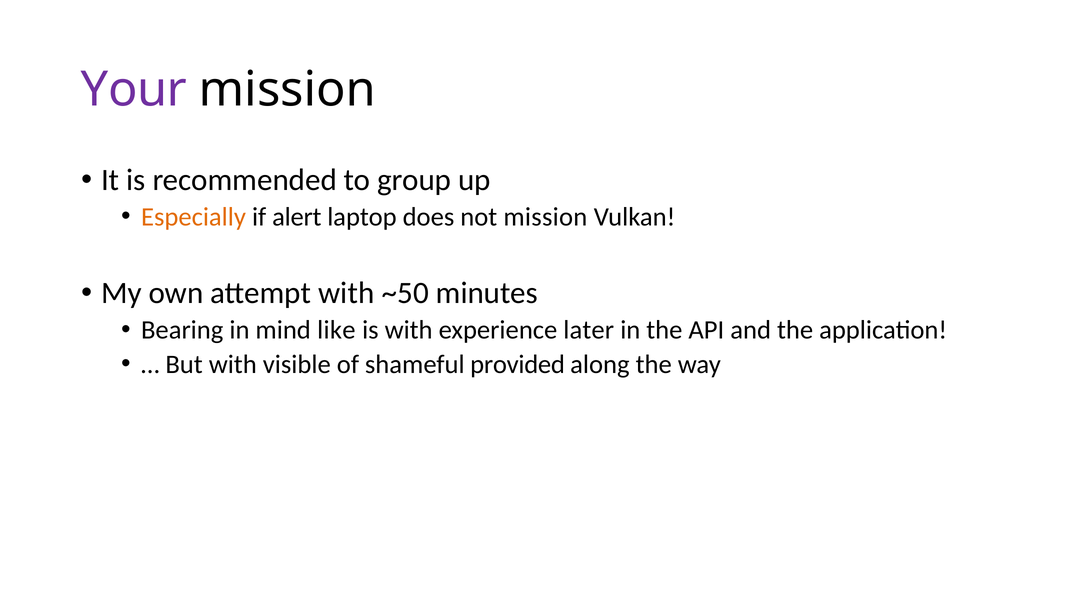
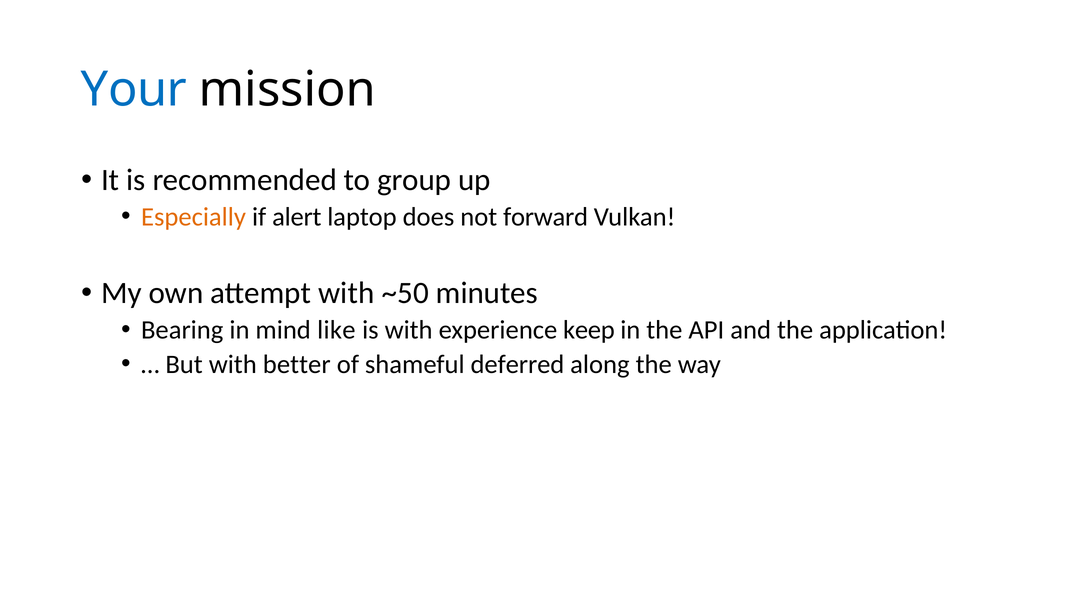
Your colour: purple -> blue
not mission: mission -> forward
later: later -> keep
visible: visible -> better
provided: provided -> deferred
